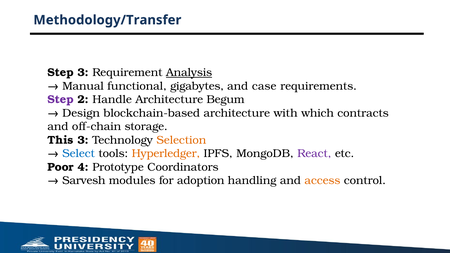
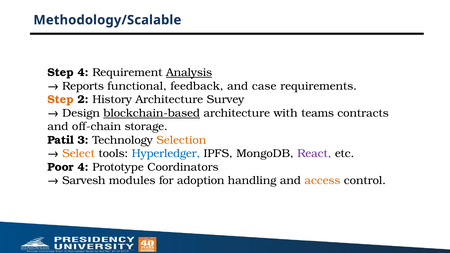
Methodology/Transfer: Methodology/Transfer -> Methodology/Scalable
Step 3: 3 -> 4
Manual: Manual -> Reports
gigabytes: gigabytes -> feedback
Step at (61, 100) colour: purple -> orange
Handle: Handle -> History
Begum: Begum -> Survey
blockchain-based underline: none -> present
which: which -> teams
This: This -> Patil
Select colour: blue -> orange
Hyperledger colour: orange -> blue
